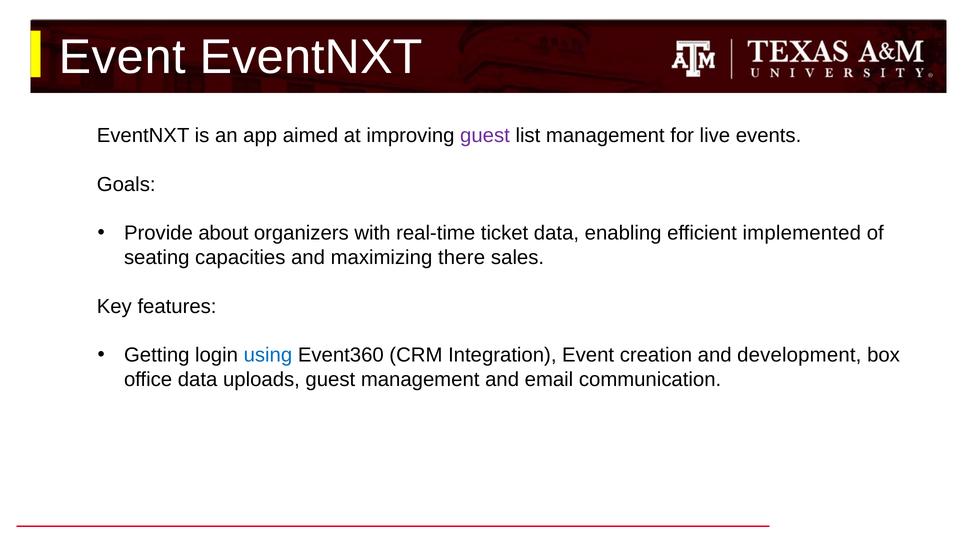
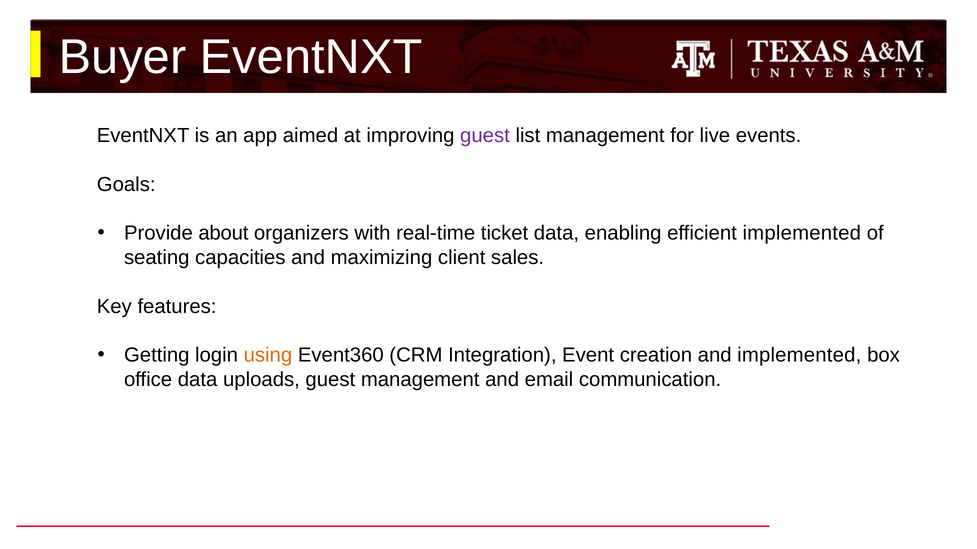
Event at (122, 57): Event -> Buyer
there: there -> client
using colour: blue -> orange
and development: development -> implemented
